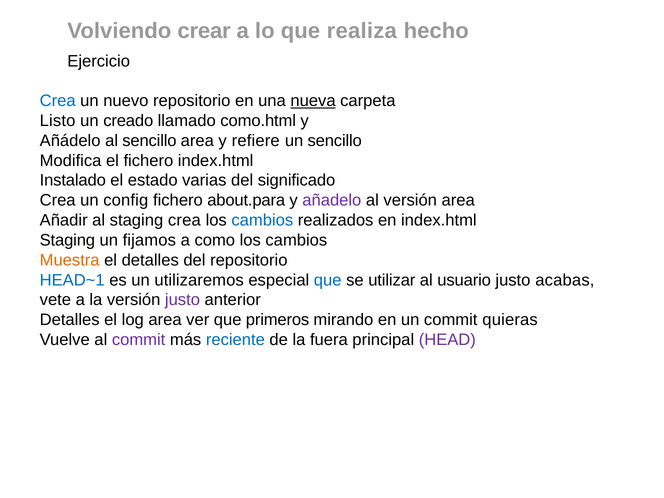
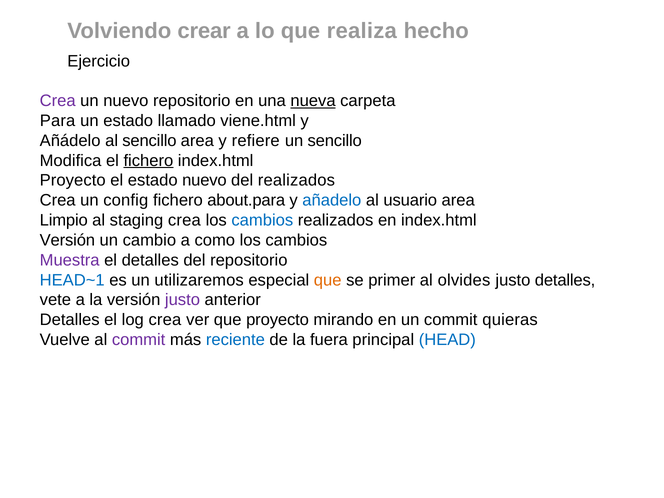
Crea at (58, 101) colour: blue -> purple
Listo: Listo -> Para
un creado: creado -> estado
como.html: como.html -> viene.html
fichero at (148, 161) underline: none -> present
Instalado at (73, 180): Instalado -> Proyecto
estado varias: varias -> nuevo
del significado: significado -> realizados
añadelo colour: purple -> blue
al versión: versión -> usuario
Añadir: Añadir -> Limpio
Staging at (67, 240): Staging -> Versión
fijamos: fijamos -> cambio
Muestra colour: orange -> purple
que at (328, 280) colour: blue -> orange
utilizar: utilizar -> primer
usuario: usuario -> olvides
justo acabas: acabas -> detalles
log area: area -> crea
que primeros: primeros -> proyecto
HEAD colour: purple -> blue
